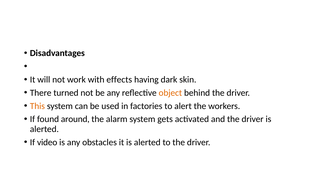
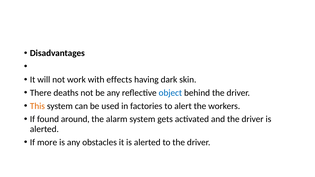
turned: turned -> deaths
object colour: orange -> blue
video: video -> more
